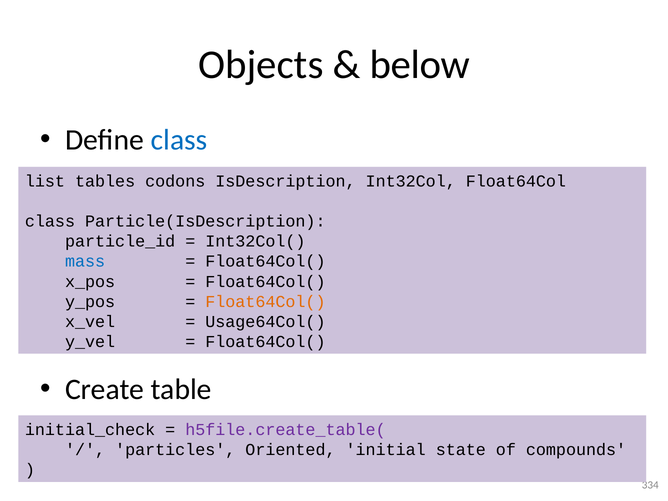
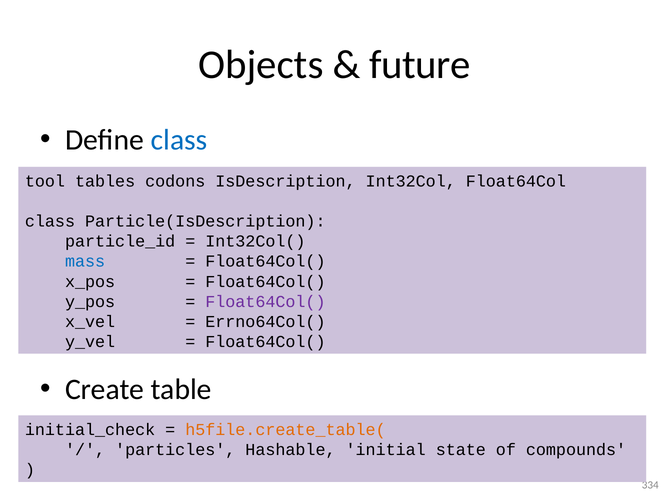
below: below -> future
list: list -> tool
Float64Col( at (265, 302) colour: orange -> purple
Usage64Col(: Usage64Col( -> Errno64Col(
h5file.create_table( colour: purple -> orange
Oriented: Oriented -> Hashable
